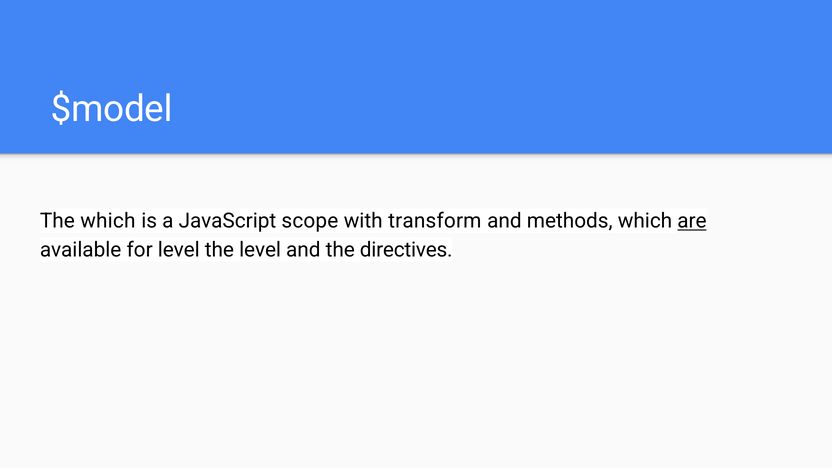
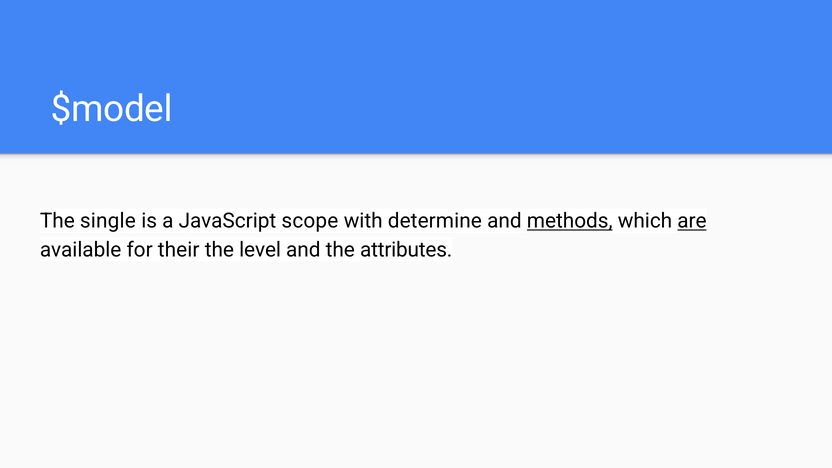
The which: which -> single
transform: transform -> determine
methods underline: none -> present
for level: level -> their
directives: directives -> attributes
